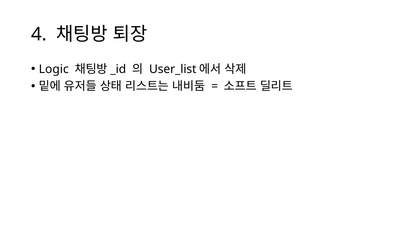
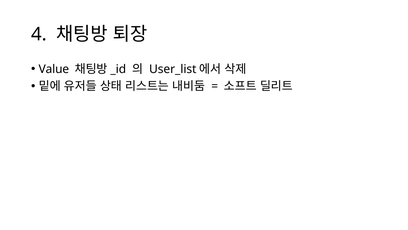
Logic: Logic -> Value
